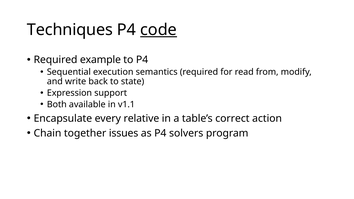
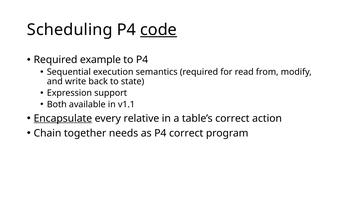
Techniques: Techniques -> Scheduling
Encapsulate underline: none -> present
issues: issues -> needs
P4 solvers: solvers -> correct
